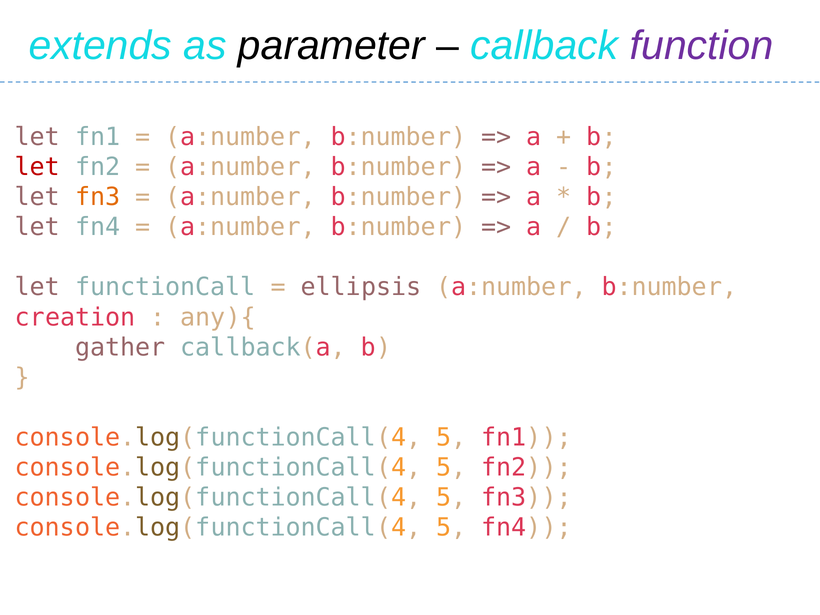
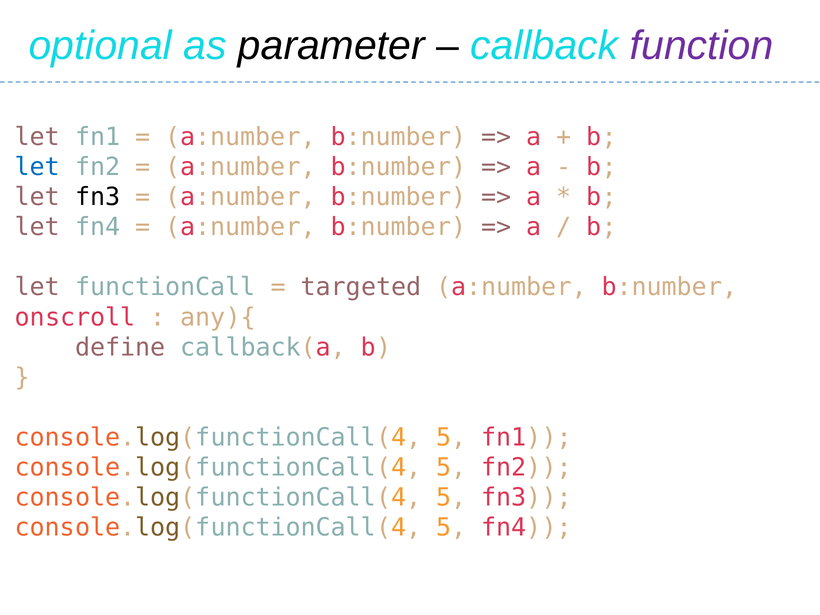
extends: extends -> optional
let at (37, 167) colour: red -> blue
fn3 at (98, 197) colour: orange -> black
ellipsis: ellipsis -> targeted
creation: creation -> onscroll
gather: gather -> define
